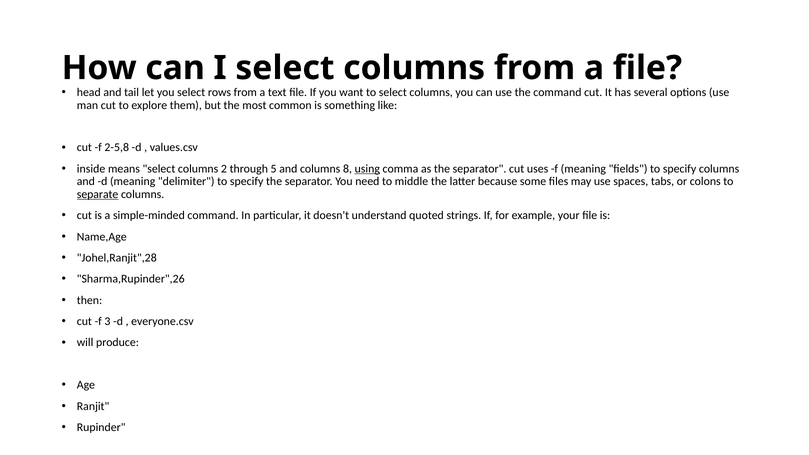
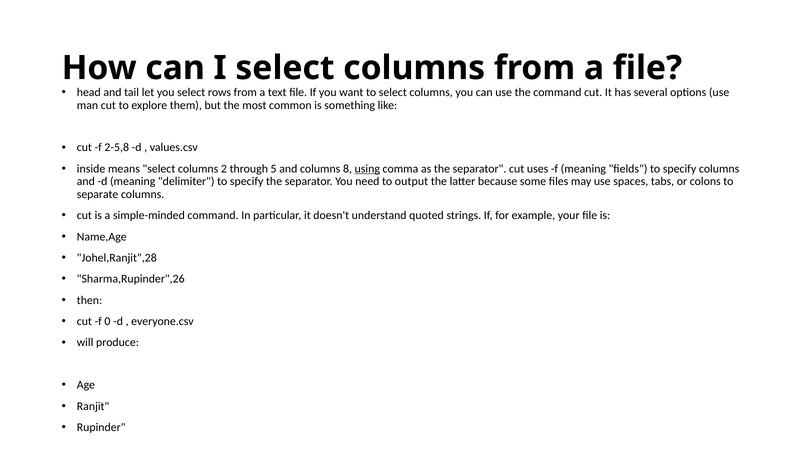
middle: middle -> output
separate underline: present -> none
3: 3 -> 0
